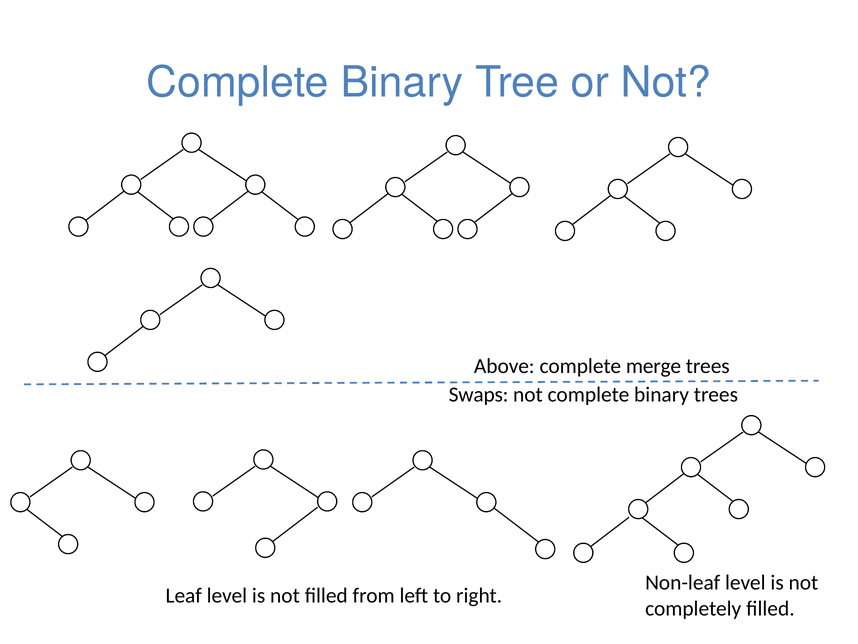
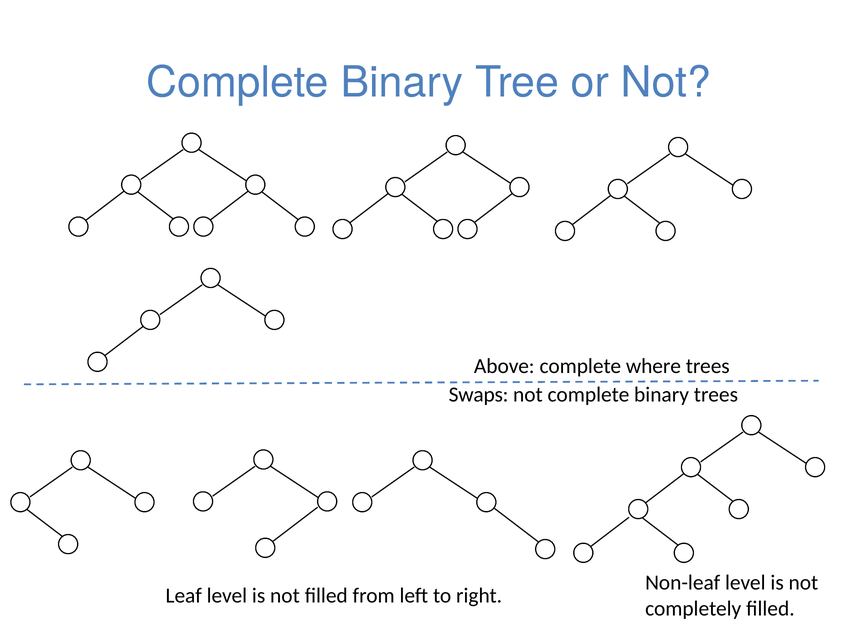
merge: merge -> where
